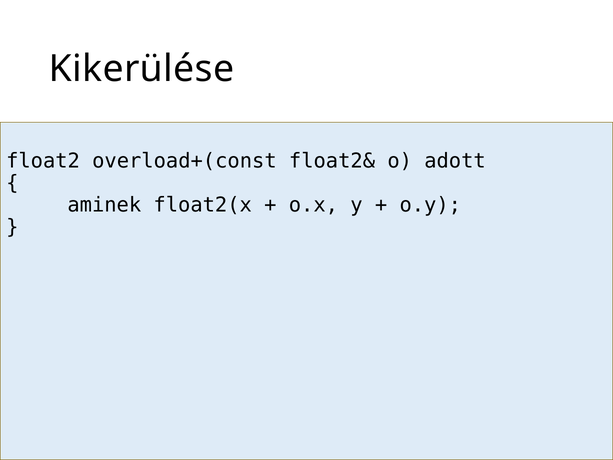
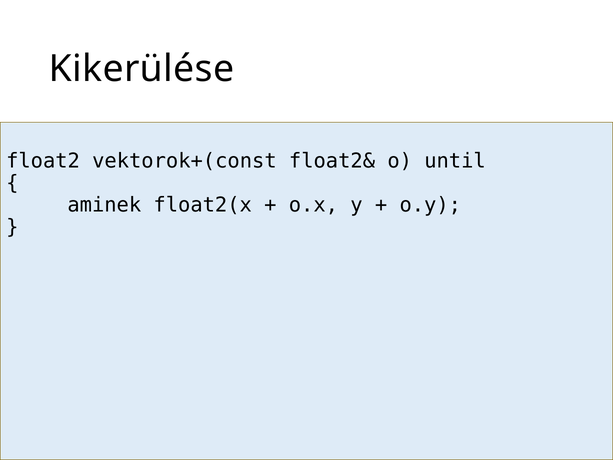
overload+(const: overload+(const -> vektorok+(const
adott: adott -> until
